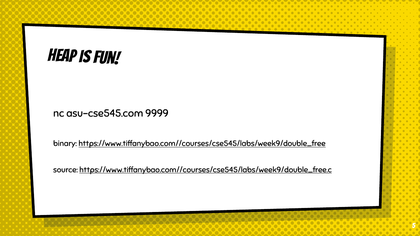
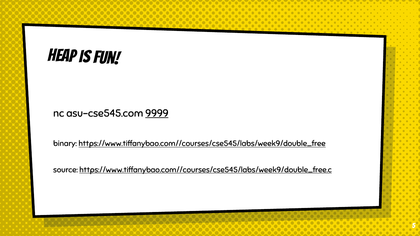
9999 underline: none -> present
